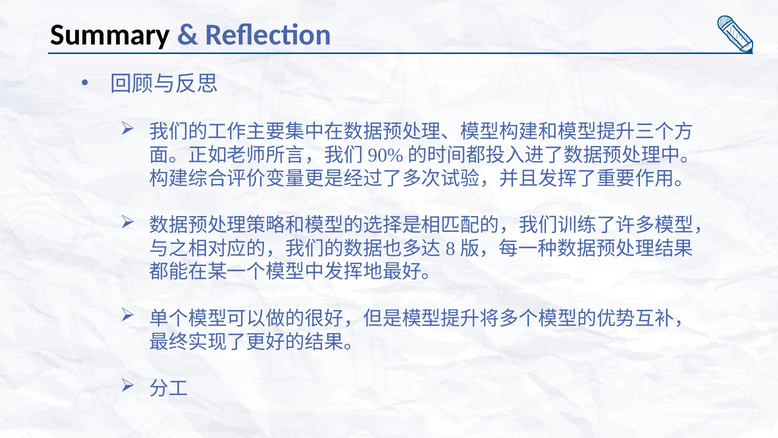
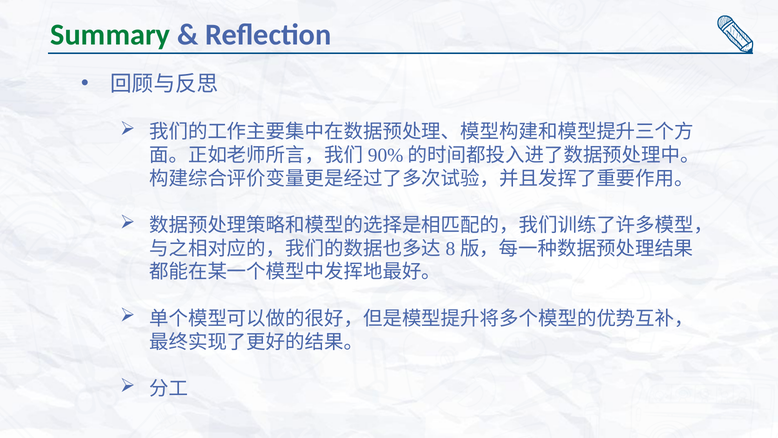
Summary colour: black -> green
